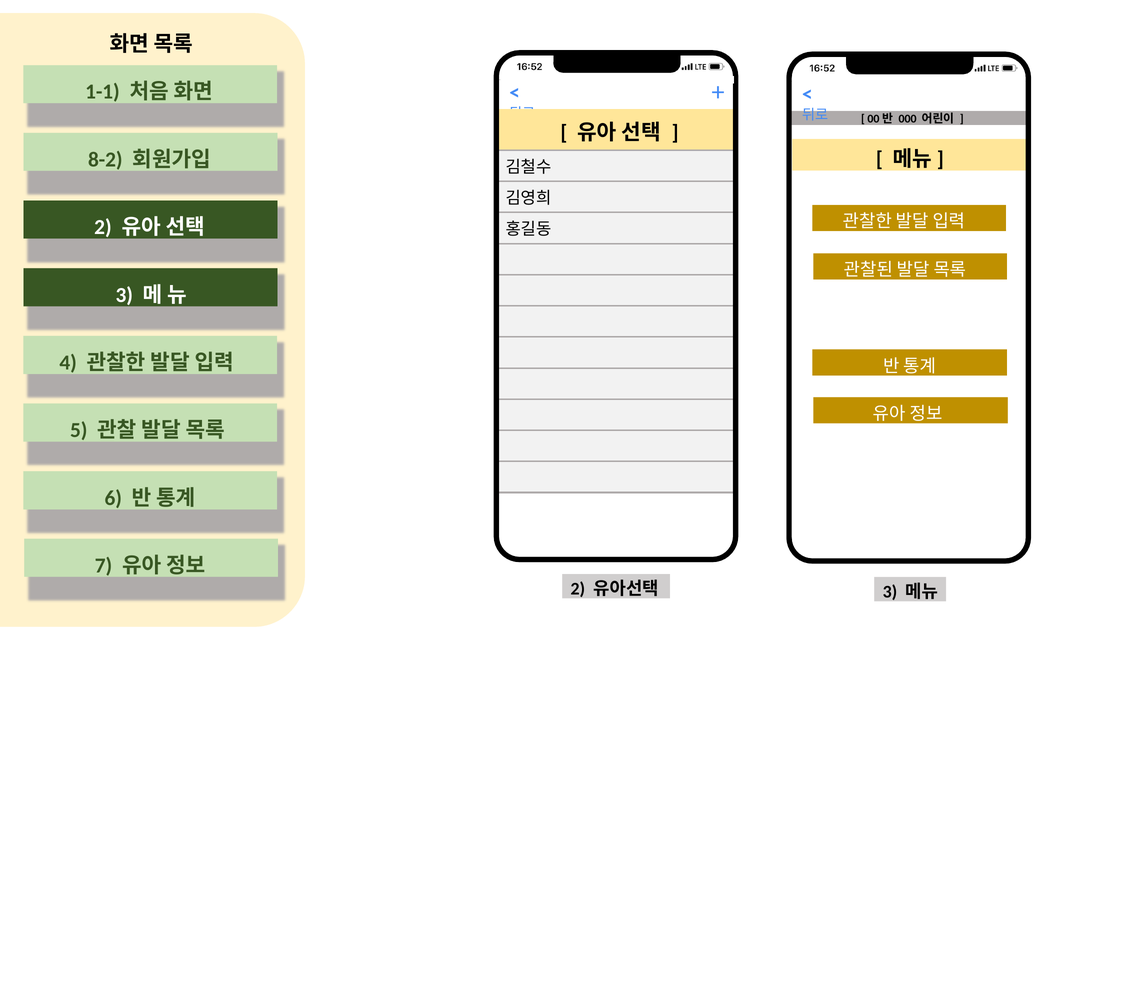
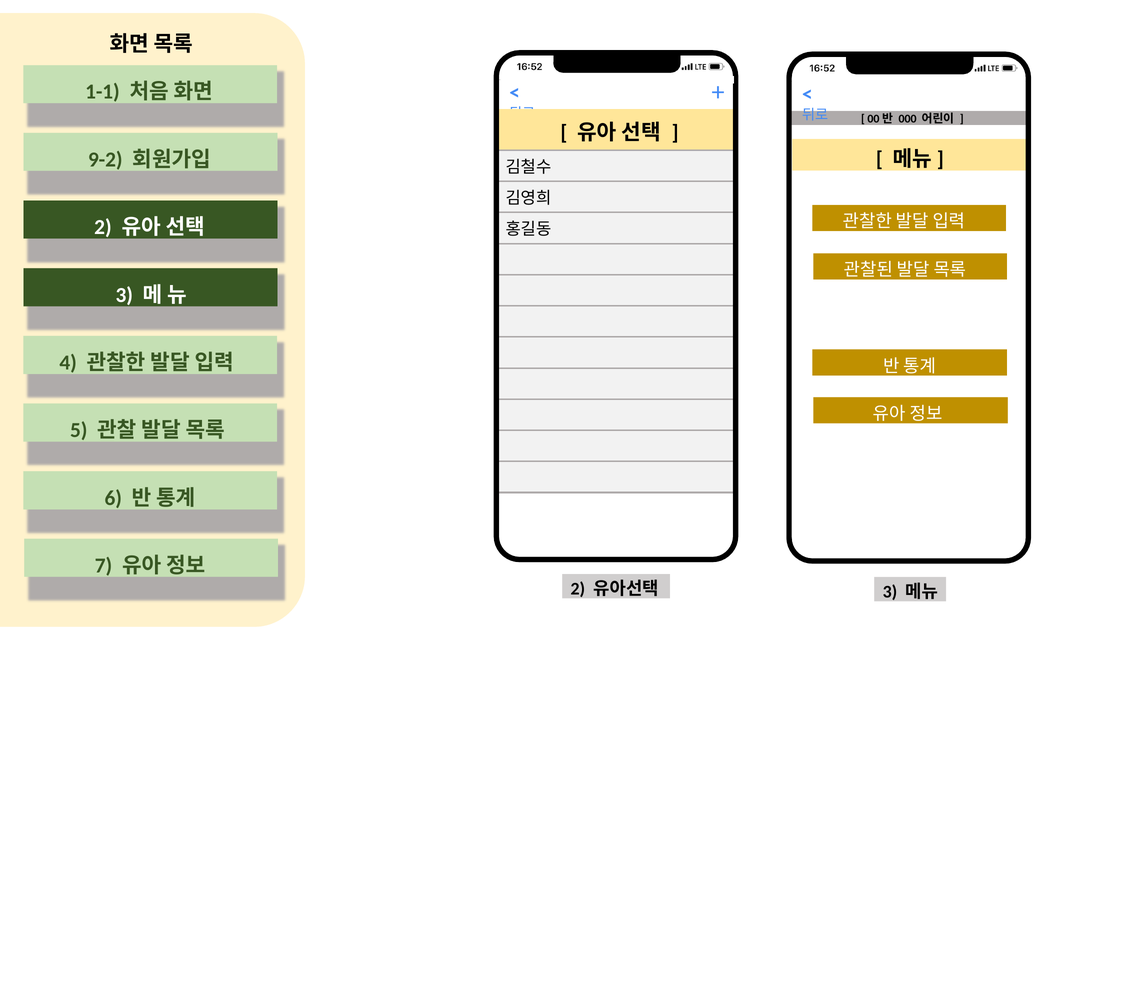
8-2: 8-2 -> 9-2
